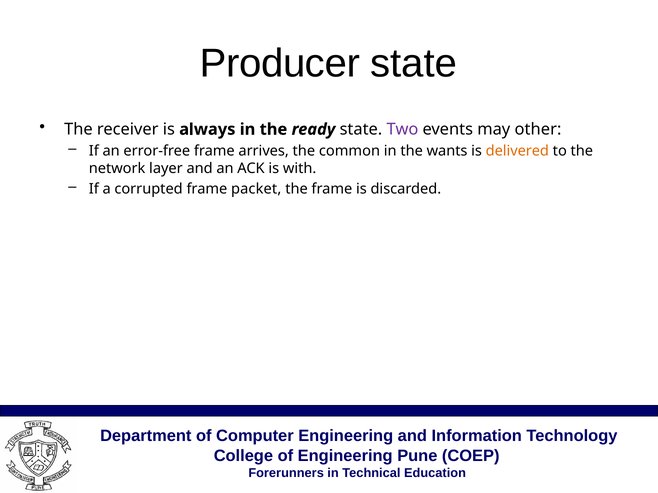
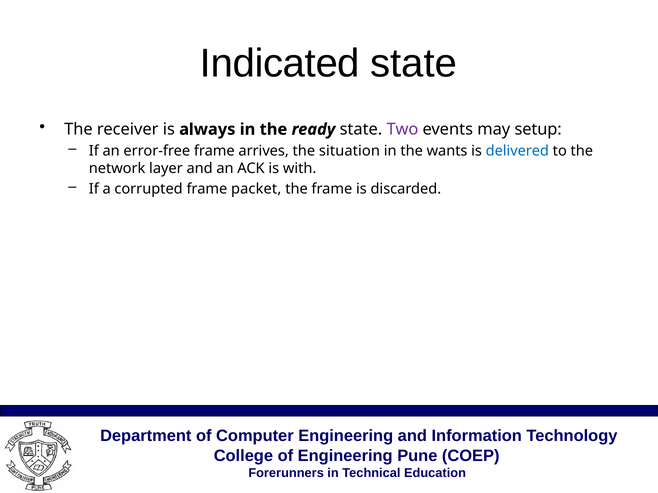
Producer: Producer -> Indicated
other: other -> setup
common: common -> situation
delivered colour: orange -> blue
